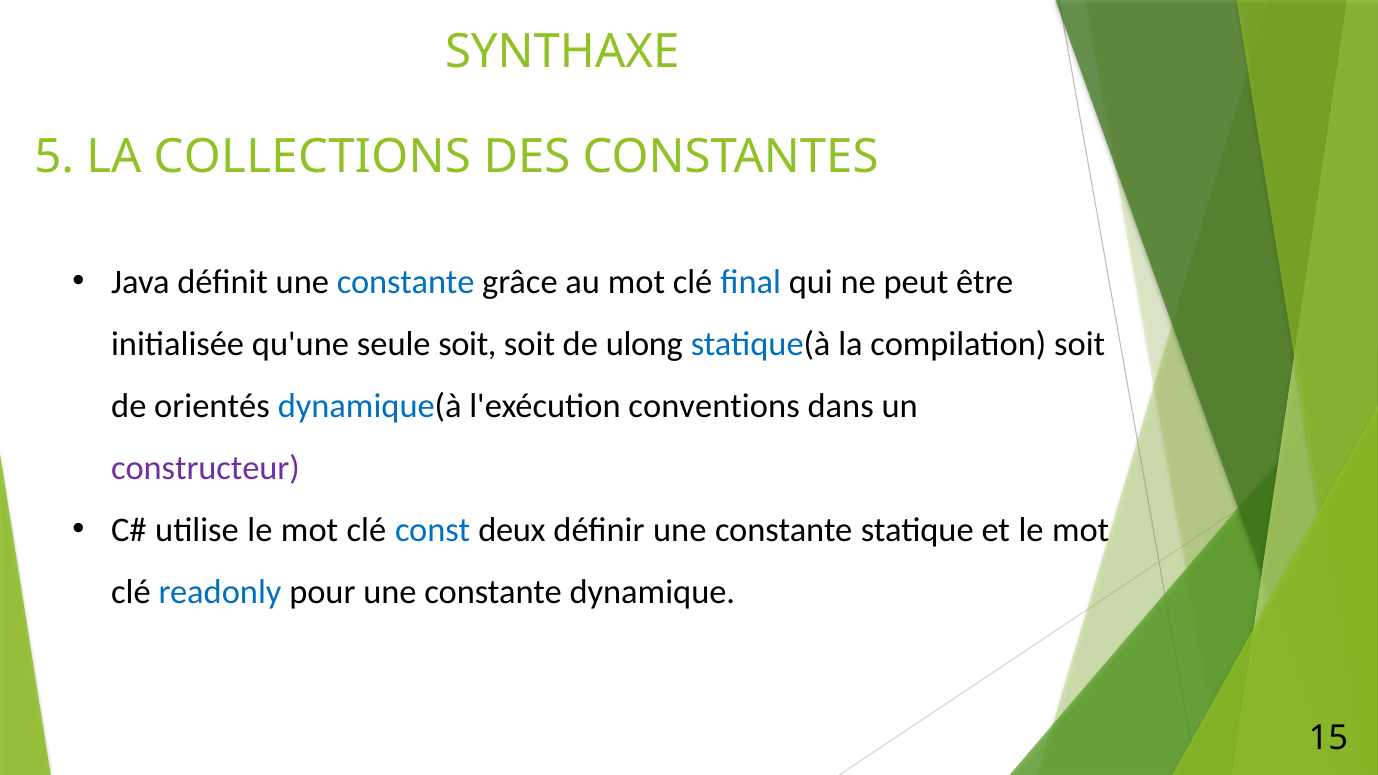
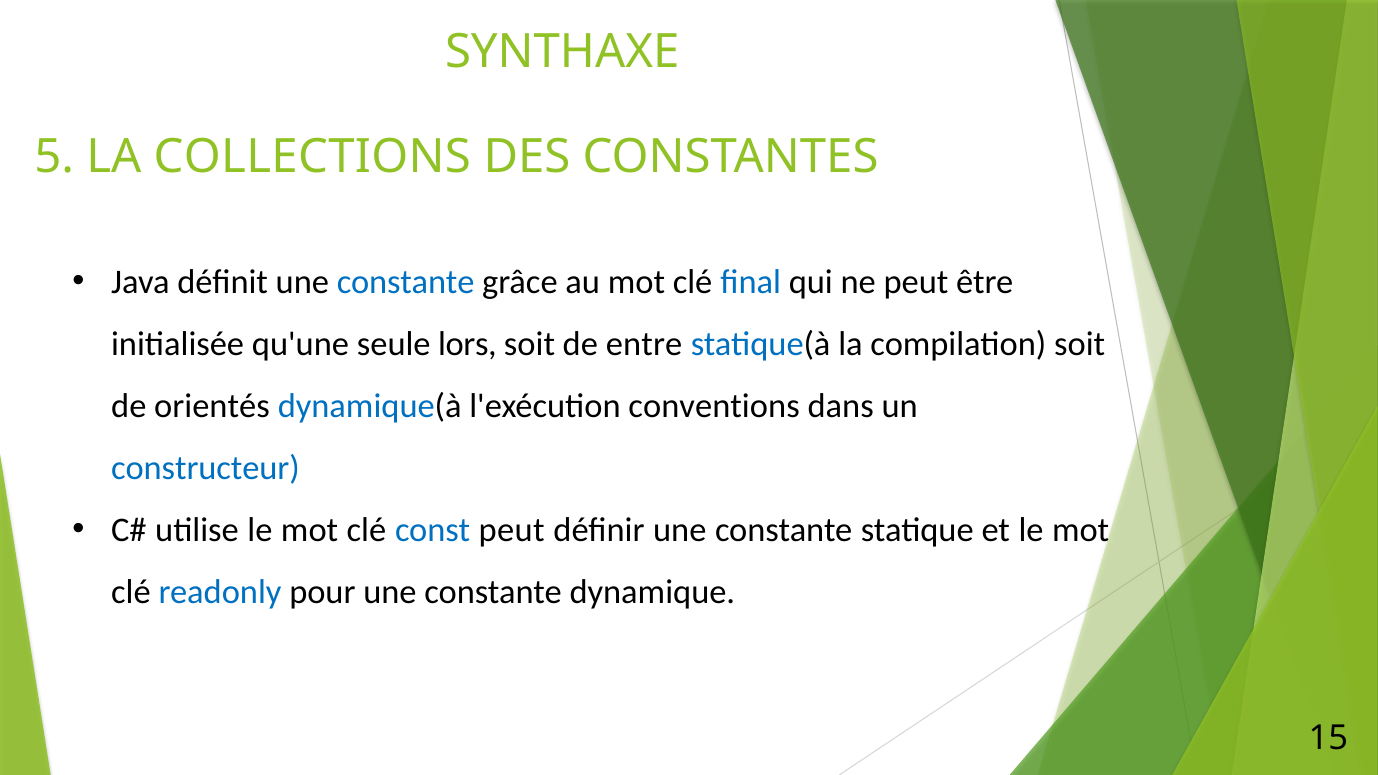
seule soit: soit -> lors
ulong: ulong -> entre
constructeur colour: purple -> blue
const deux: deux -> peut
